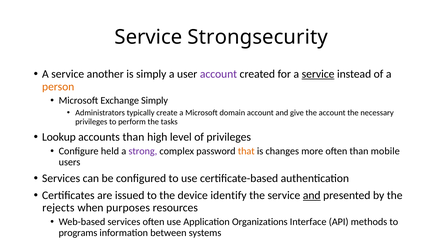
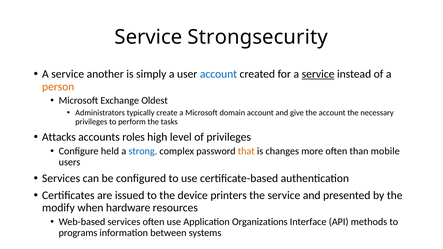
account at (219, 74) colour: purple -> blue
Exchange Simply: Simply -> Oldest
Lookup: Lookup -> Attacks
accounts than: than -> roles
strong colour: purple -> blue
identify: identify -> printers
and at (312, 196) underline: present -> none
rejects: rejects -> modify
purposes: purposes -> hardware
